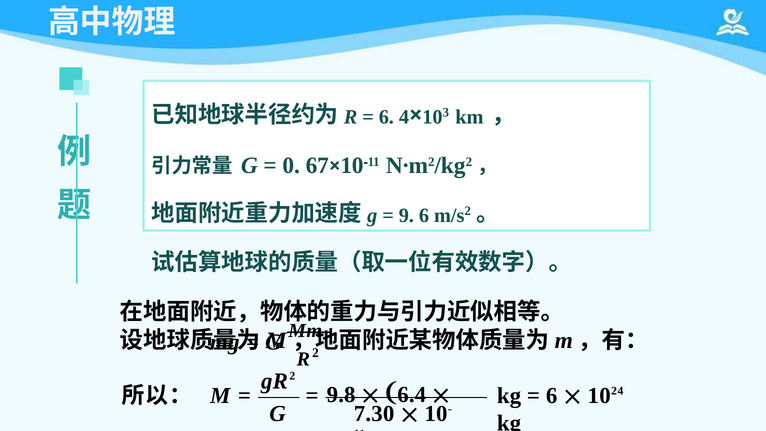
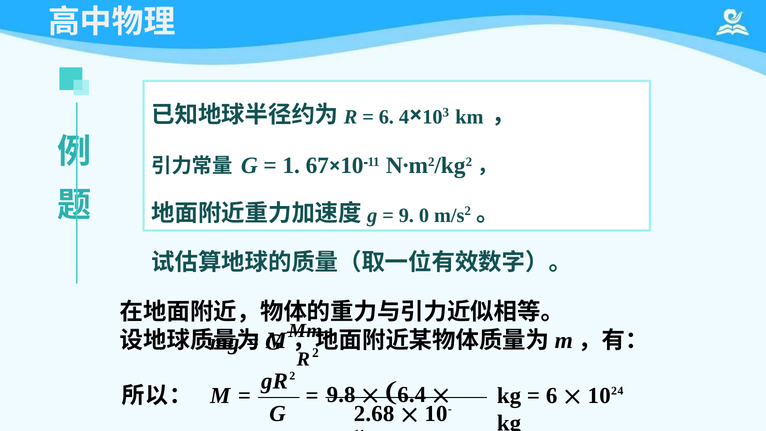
0: 0 -> 1
9 6: 6 -> 0
7.30: 7.30 -> 2.68
